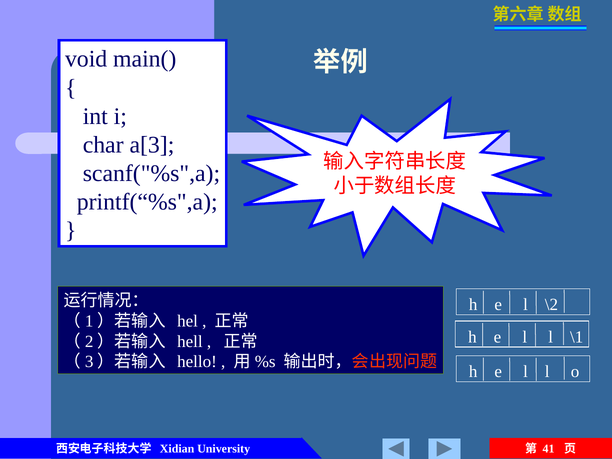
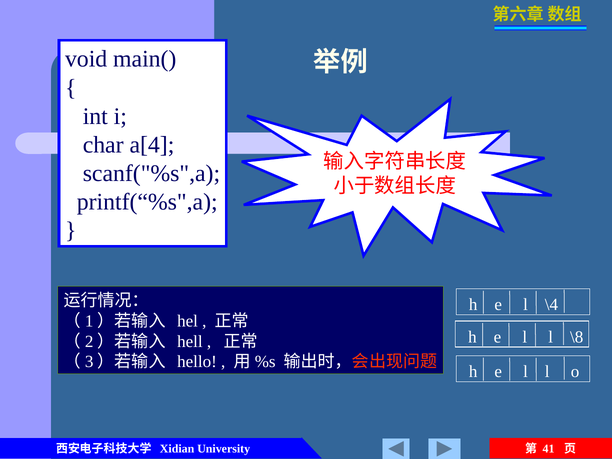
a[3: a[3 -> a[4
\2: \2 -> \4
\1: \1 -> \8
